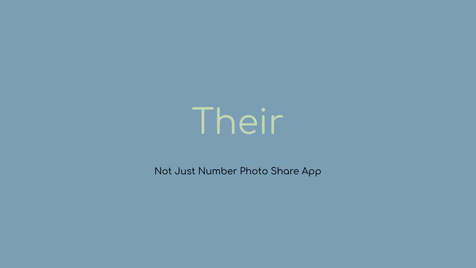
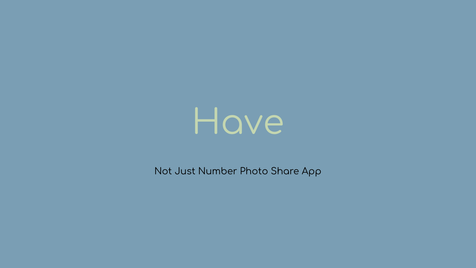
Their: Their -> Have
